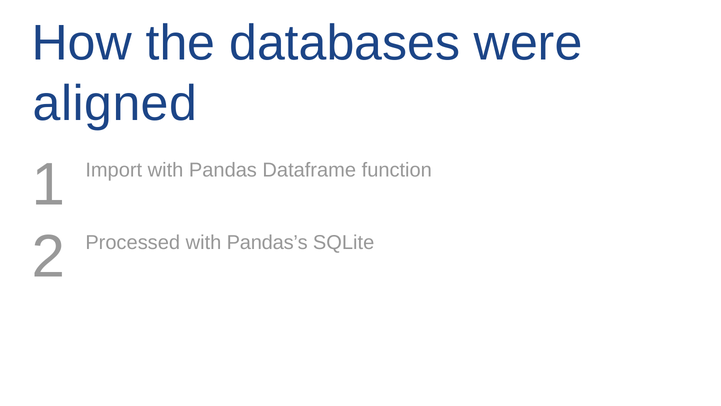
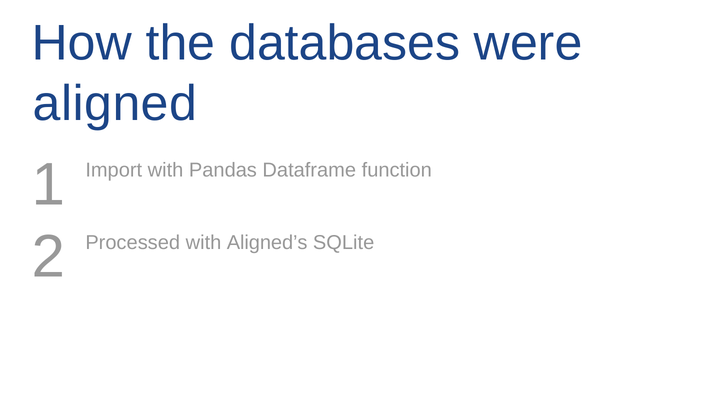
Pandas’s: Pandas’s -> Aligned’s
